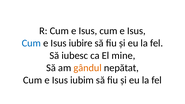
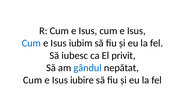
iubire: iubire -> iubim
mine: mine -> privit
gândul colour: orange -> blue
iubim: iubim -> iubire
